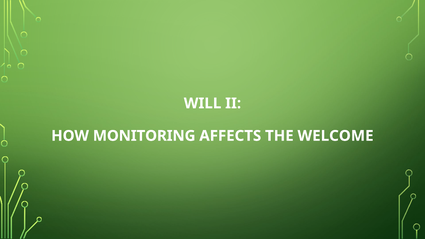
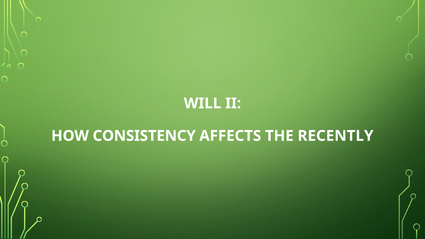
MONITORING: MONITORING -> CONSISTENCY
WELCOME: WELCOME -> RECENTLY
